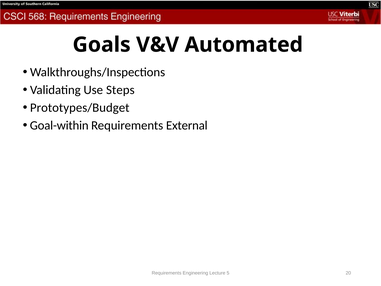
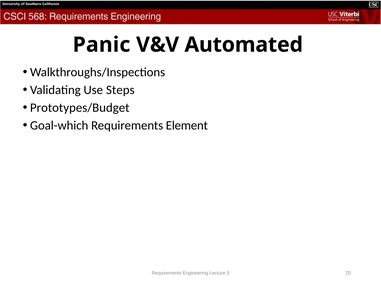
Goals: Goals -> Panic
Goal-within: Goal-within -> Goal-which
External: External -> Element
